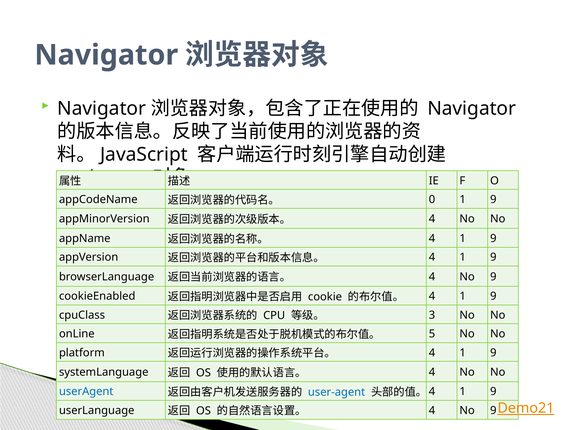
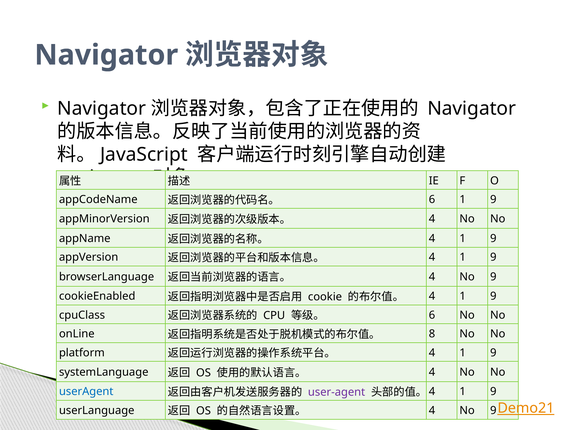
0 at (432, 200): 0 -> 6
3 at (432, 315): 3 -> 6
5: 5 -> 8
user-agent colour: blue -> purple
